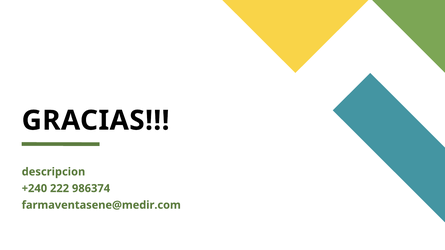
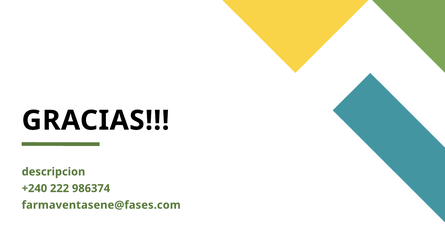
farmaventasene@medir.com: farmaventasene@medir.com -> farmaventasene@fases.com
